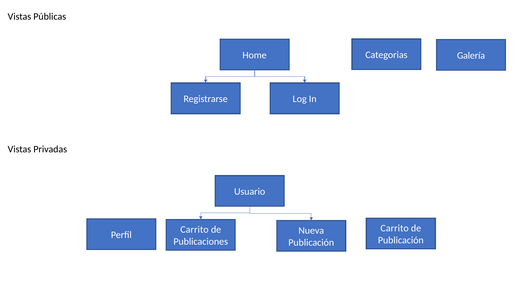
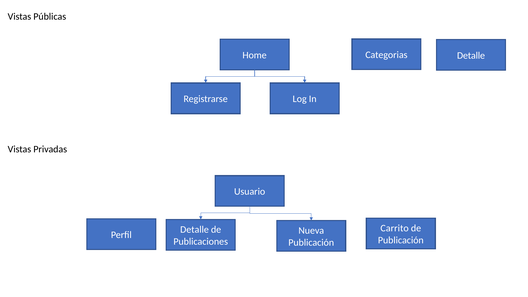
Galería at (471, 56): Galería -> Detalle
Carrito at (194, 230): Carrito -> Detalle
